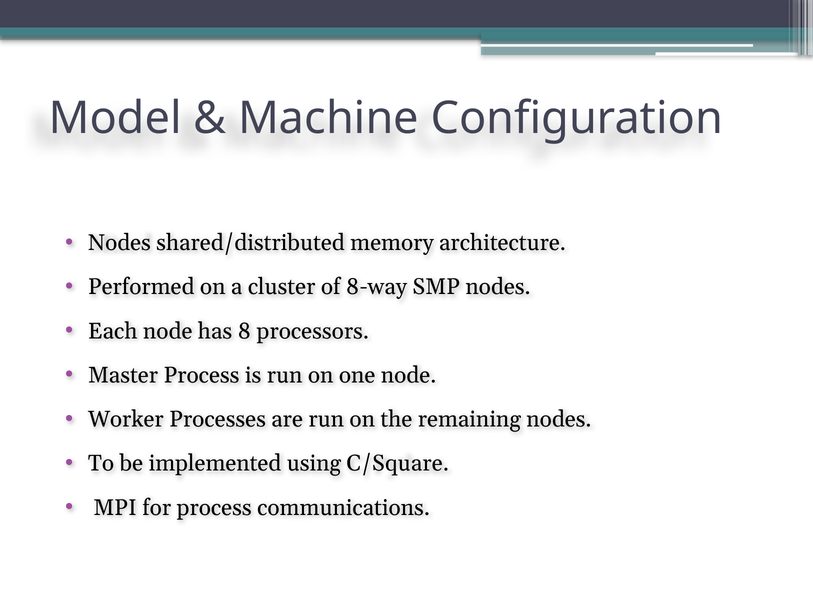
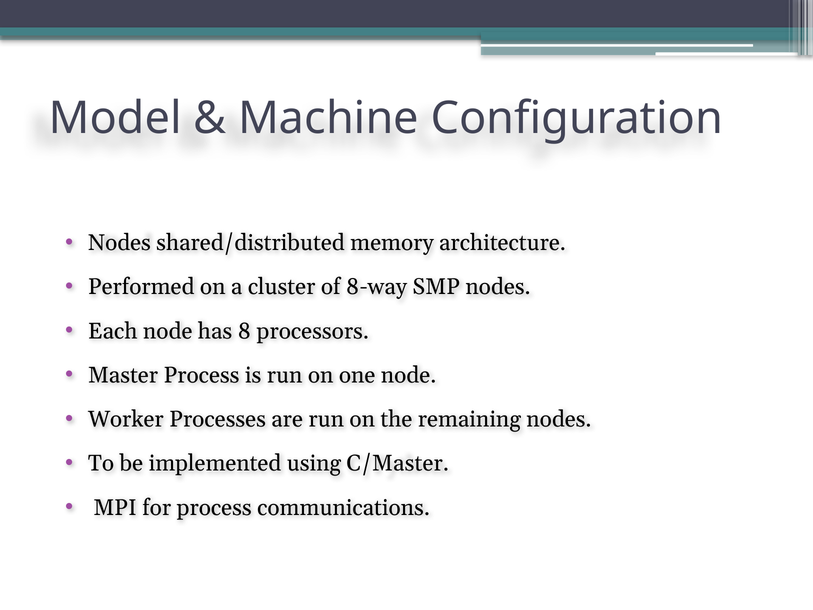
C/Square: C/Square -> C/Master
